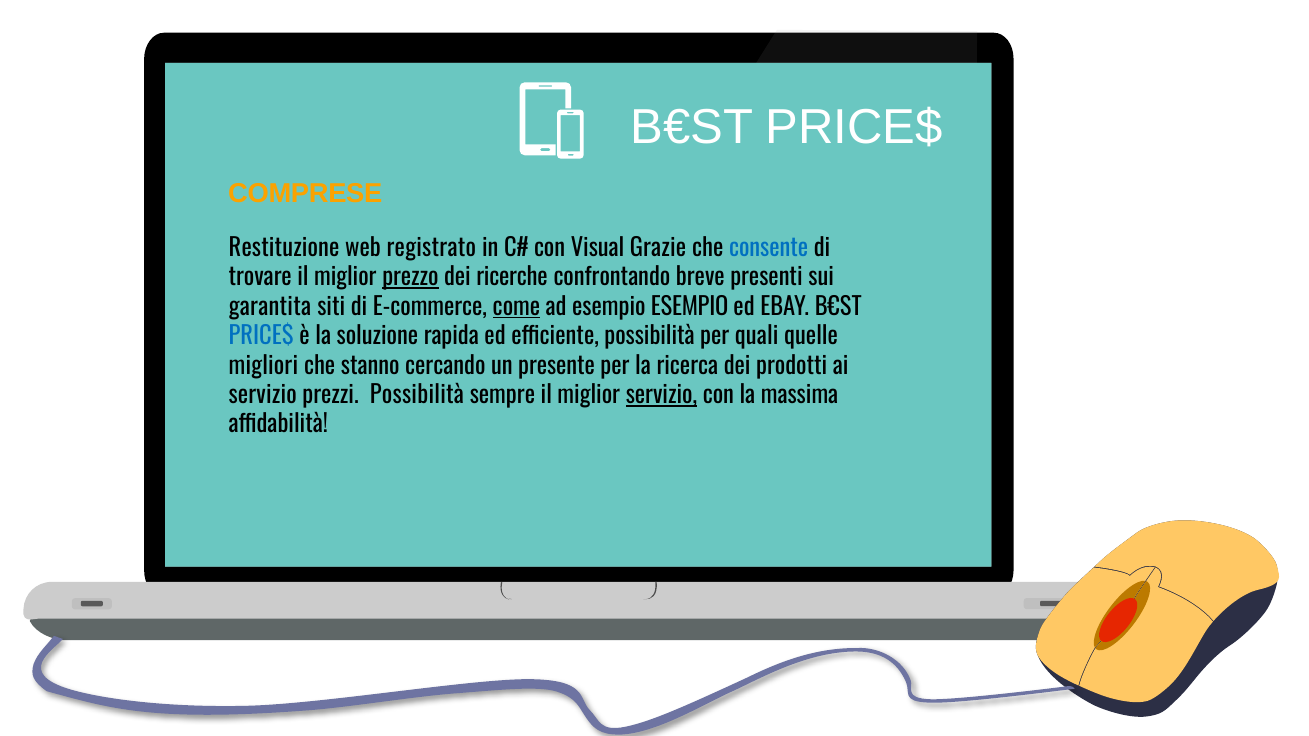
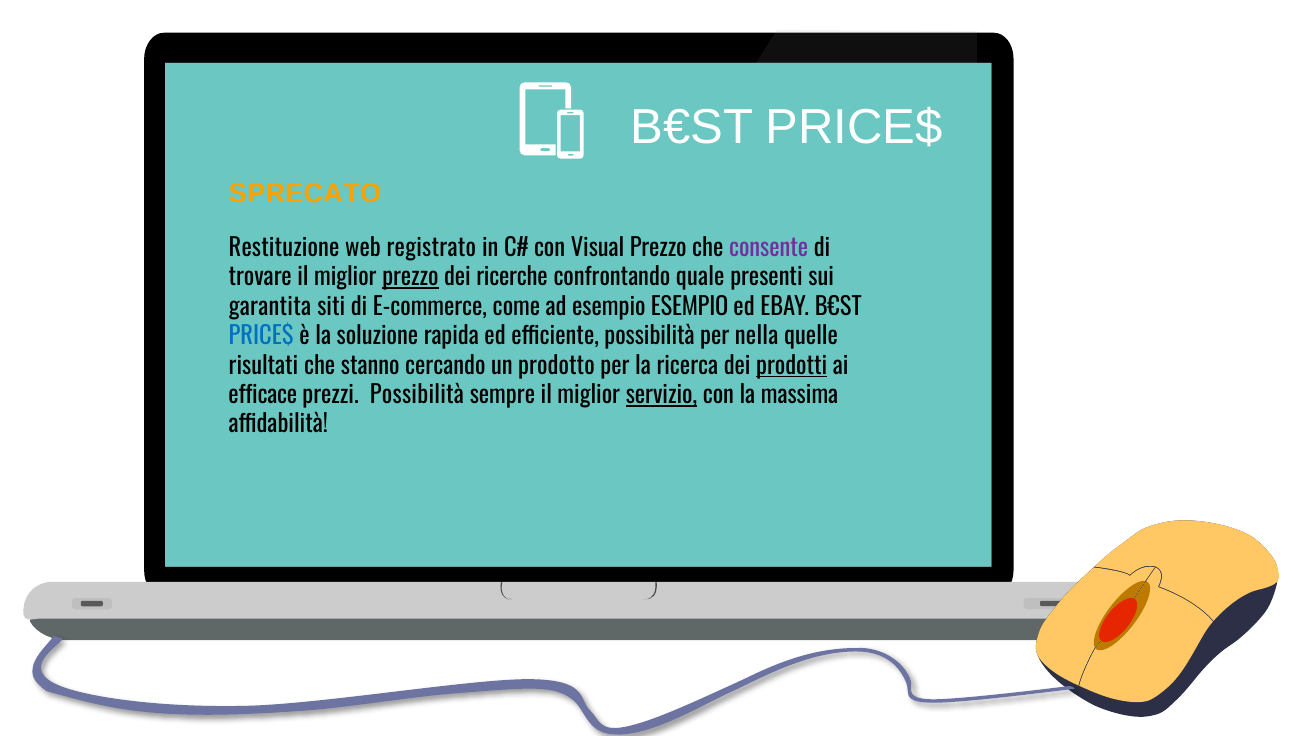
COMPRESE: COMPRESE -> SPRECATO
Visual Grazie: Grazie -> Prezzo
consente colour: blue -> purple
breve: breve -> quale
come underline: present -> none
quali: quali -> nella
migliori: migliori -> risultati
presente: presente -> prodotto
prodotti underline: none -> present
servizio at (263, 396): servizio -> efficace
